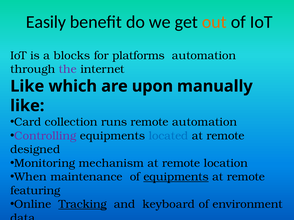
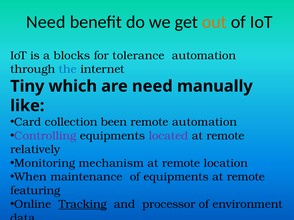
Easily at (46, 22): Easily -> Need
platforms: platforms -> tolerance
the colour: purple -> blue
Like at (27, 86): Like -> Tiny
are upon: upon -> need
runs: runs -> been
located colour: blue -> purple
designed: designed -> relatively
equipments at (176, 177) underline: present -> none
keyboard: keyboard -> processor
